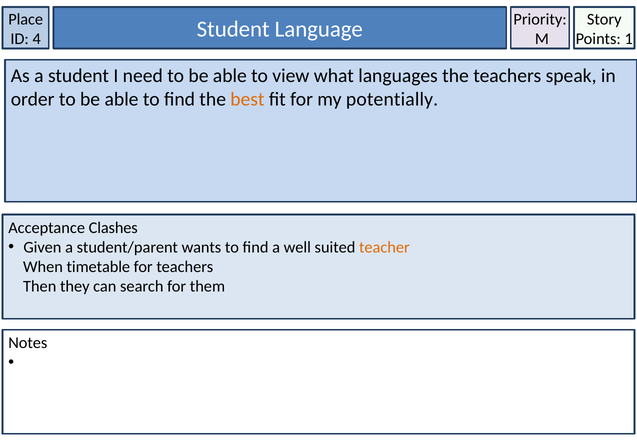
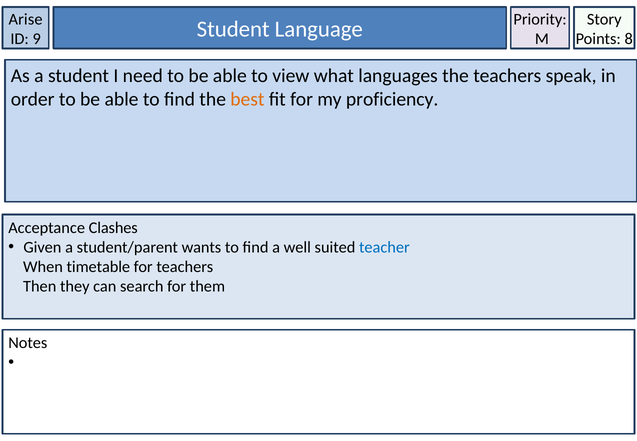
Place: Place -> Arise
4: 4 -> 9
1: 1 -> 8
potentially: potentially -> proficiency
teacher colour: orange -> blue
